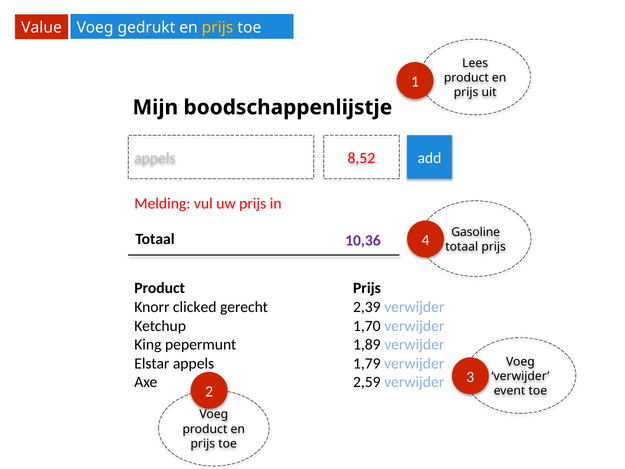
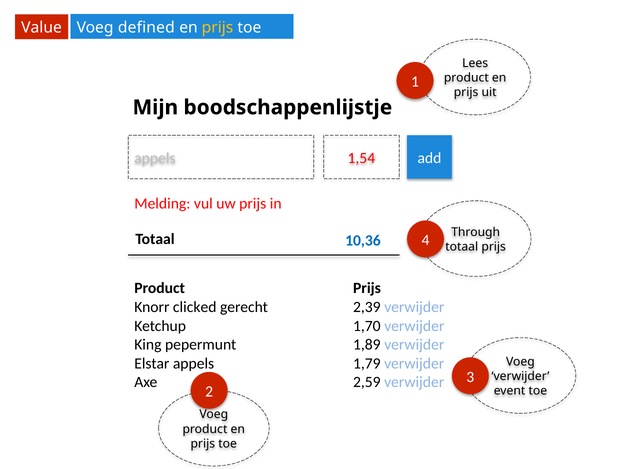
gedrukt: gedrukt -> defined
8,52: 8,52 -> 1,54
Gasoline: Gasoline -> Through
10,36 colour: purple -> blue
